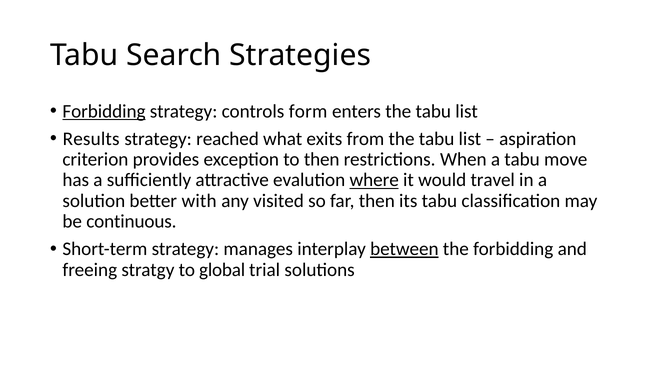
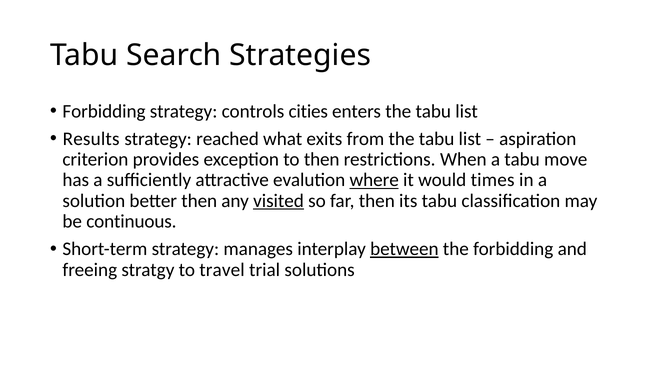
Forbidding at (104, 111) underline: present -> none
form: form -> cities
travel: travel -> times
better with: with -> then
visited underline: none -> present
global: global -> travel
